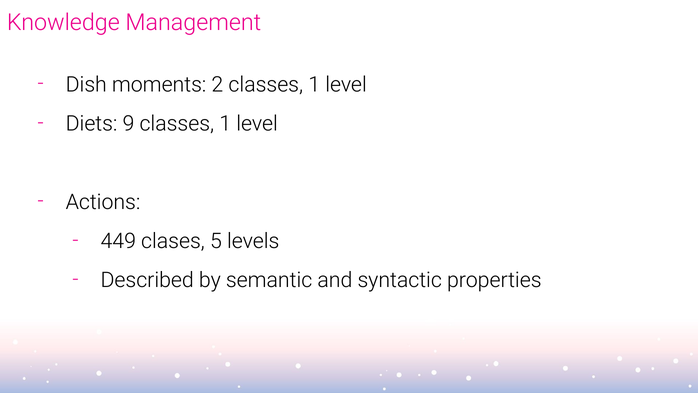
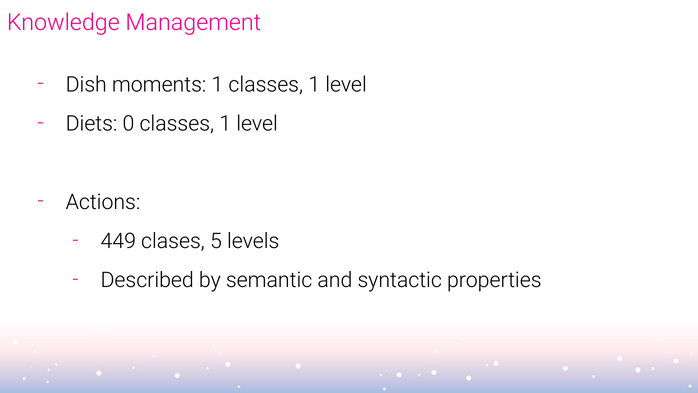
moments 2: 2 -> 1
9: 9 -> 0
